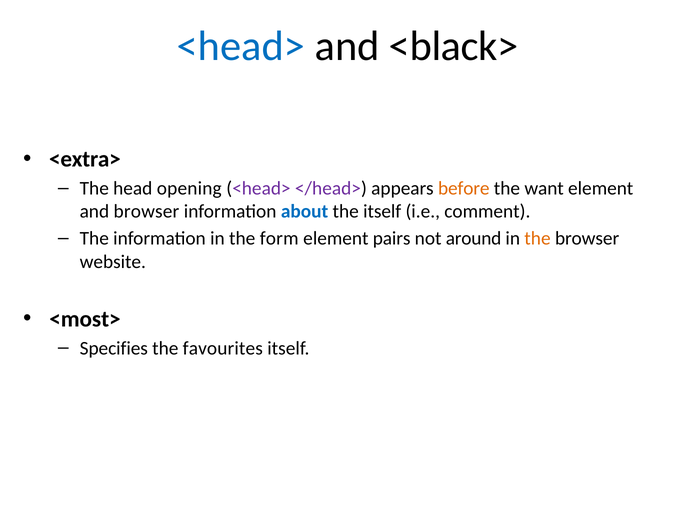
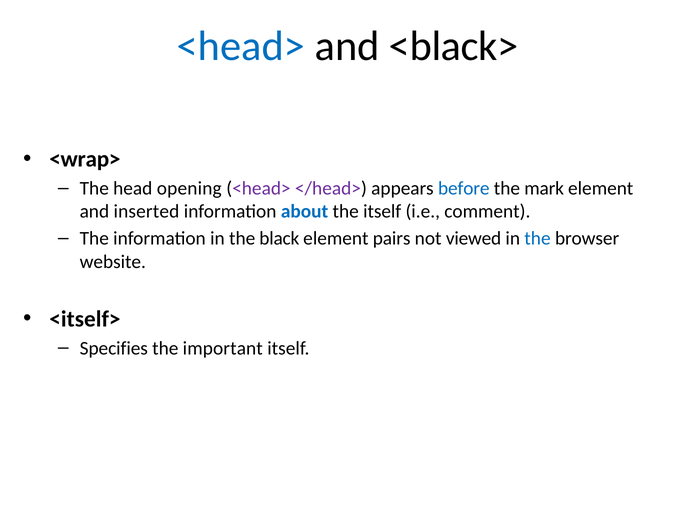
<extra>: <extra> -> <wrap>
before colour: orange -> blue
want: want -> mark
and browser: browser -> inserted
form: form -> black
around: around -> viewed
the at (537, 239) colour: orange -> blue
<most>: <most> -> <itself>
favourites: favourites -> important
